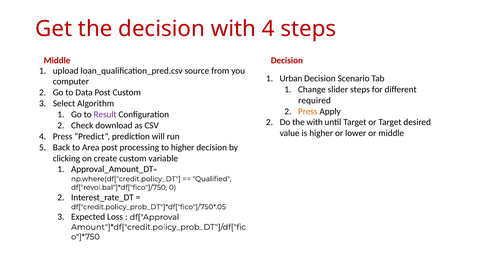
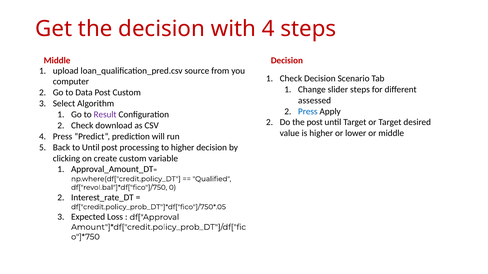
Urban at (291, 79): Urban -> Check
required: required -> assessed
Press at (308, 112) colour: orange -> blue
the with: with -> post
to Area: Area -> Until
